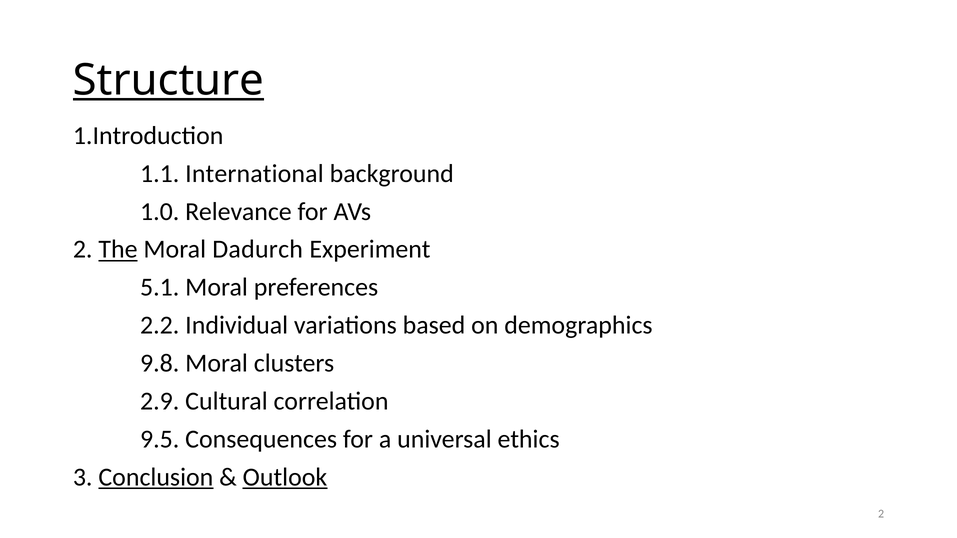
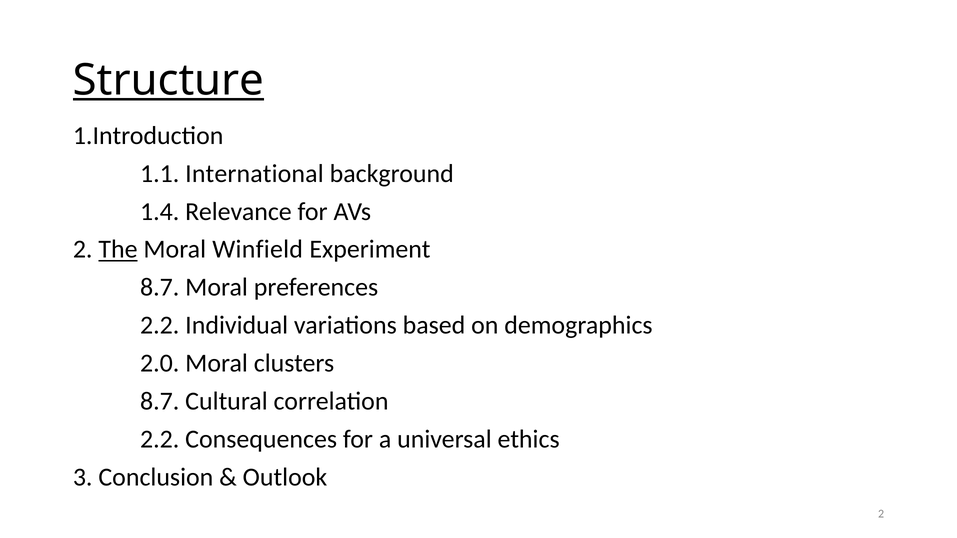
1.0: 1.0 -> 1.4
Dadurch: Dadurch -> Winfield
5.1 at (160, 288): 5.1 -> 8.7
9.8: 9.8 -> 2.0
2.9 at (160, 401): 2.9 -> 8.7
9.5 at (160, 439): 9.5 -> 2.2
Conclusion underline: present -> none
Outlook underline: present -> none
